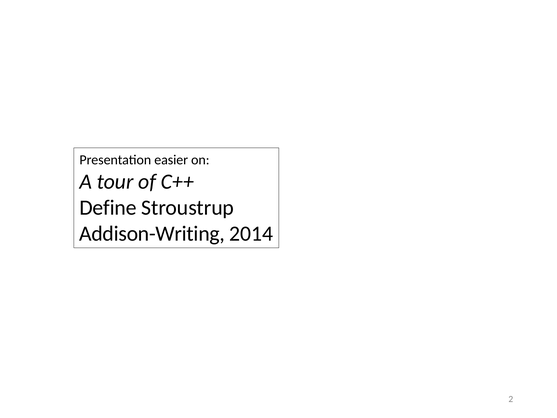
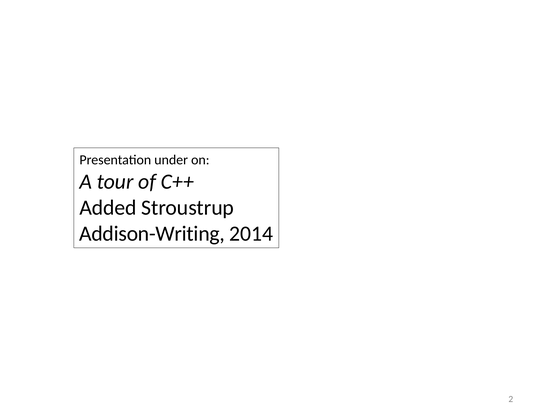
easier: easier -> under
Define: Define -> Added
